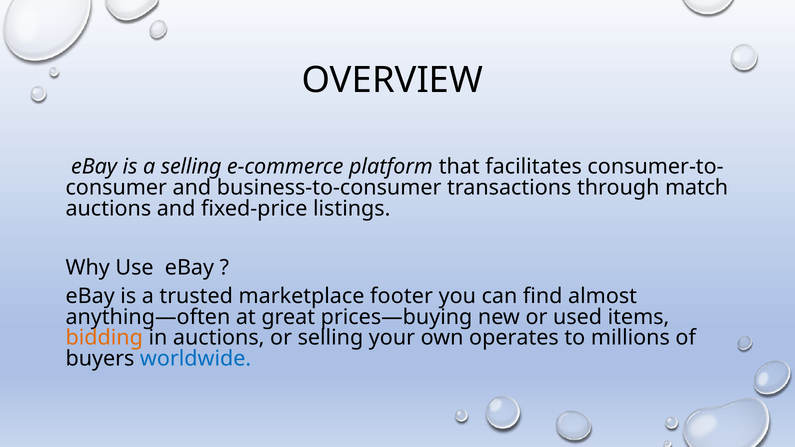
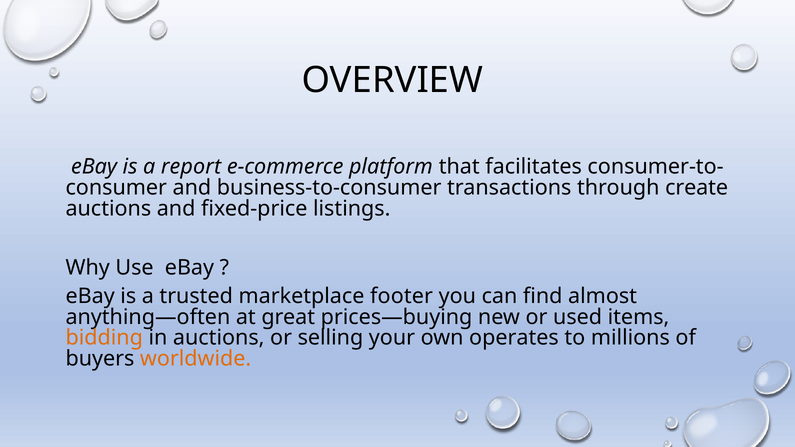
a selling: selling -> report
match: match -> create
worldwide colour: blue -> orange
